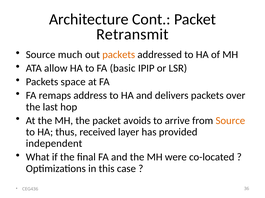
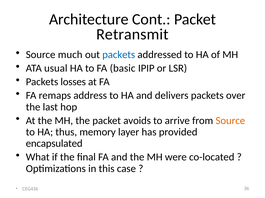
packets at (119, 55) colour: orange -> blue
allow: allow -> usual
space: space -> losses
received: received -> memory
independent: independent -> encapsulated
